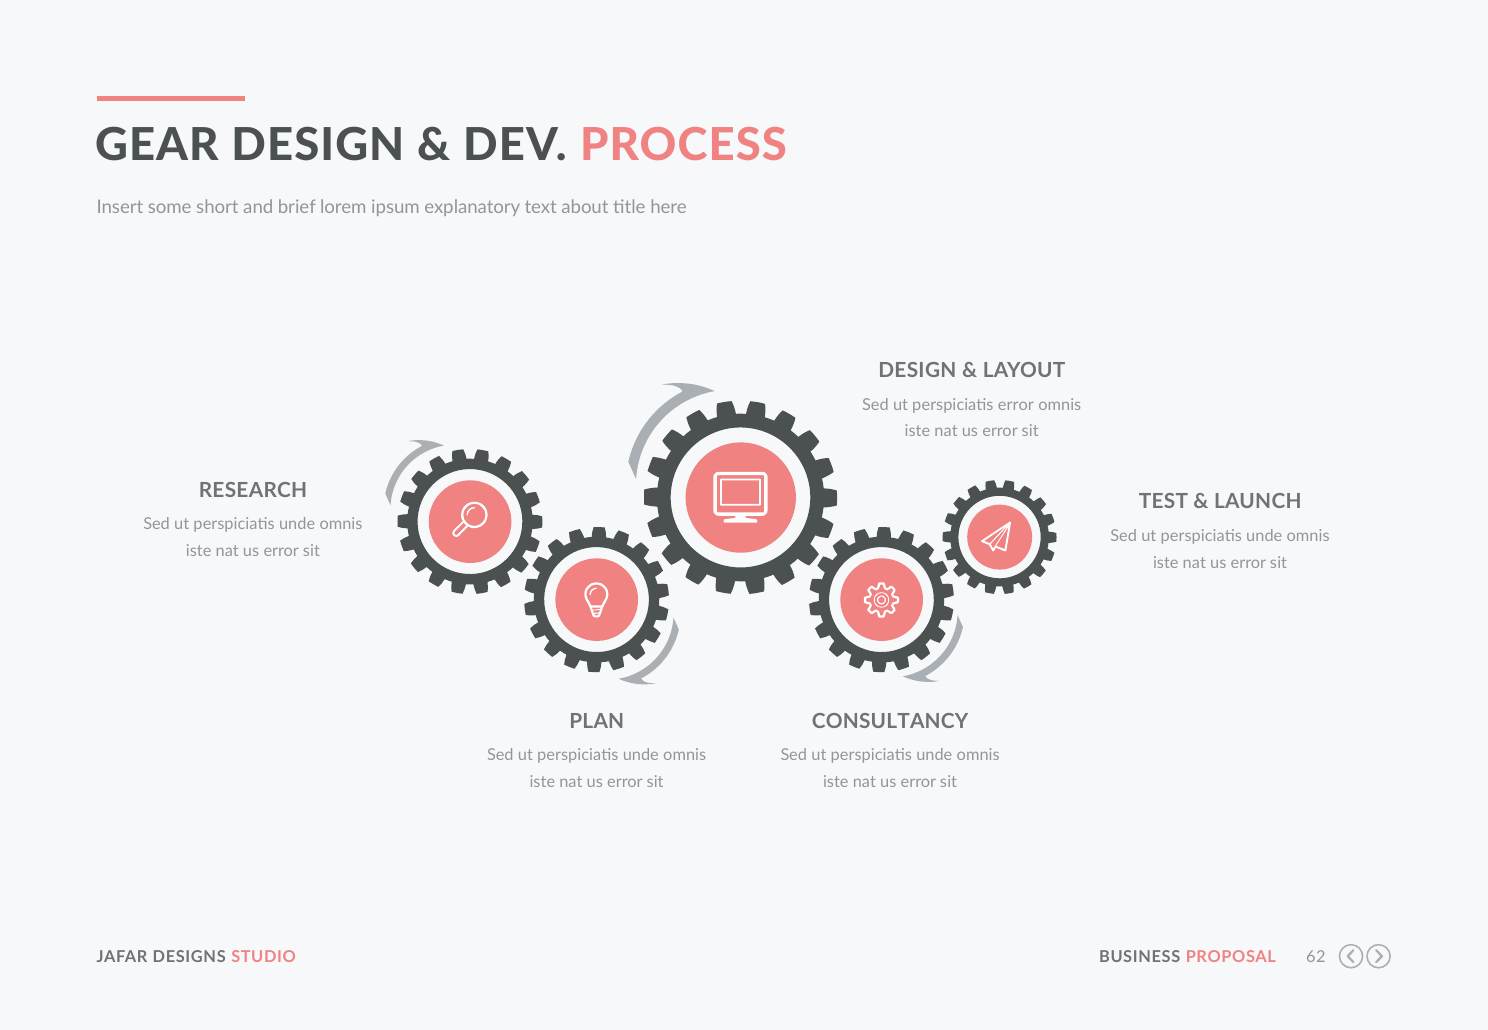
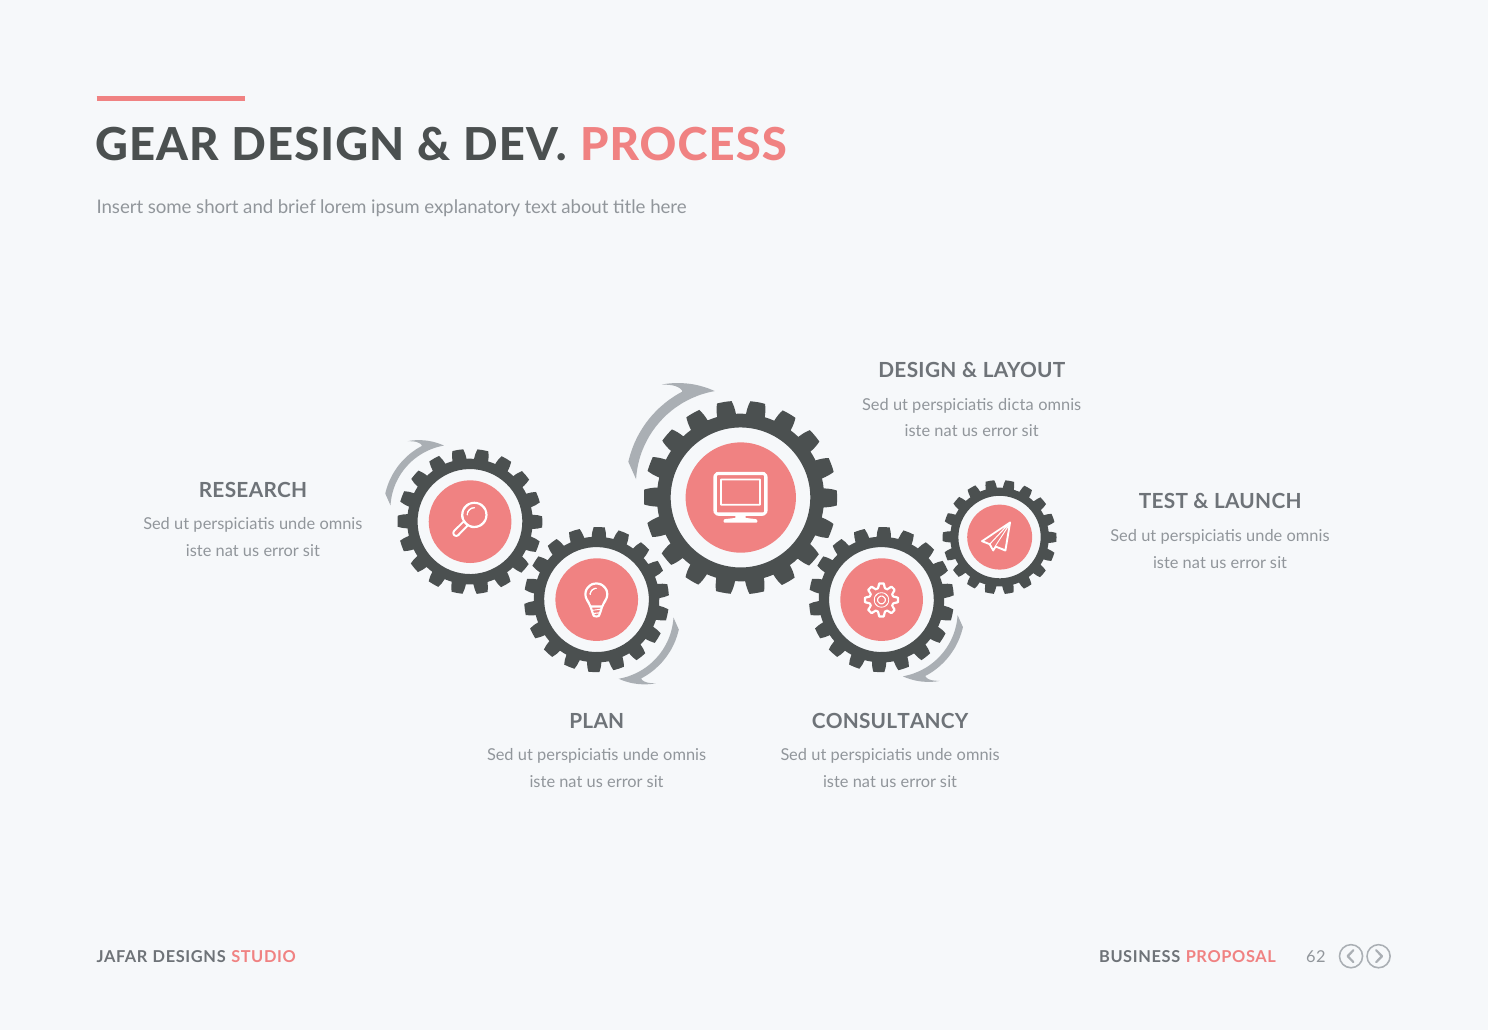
perspiciatis error: error -> dicta
